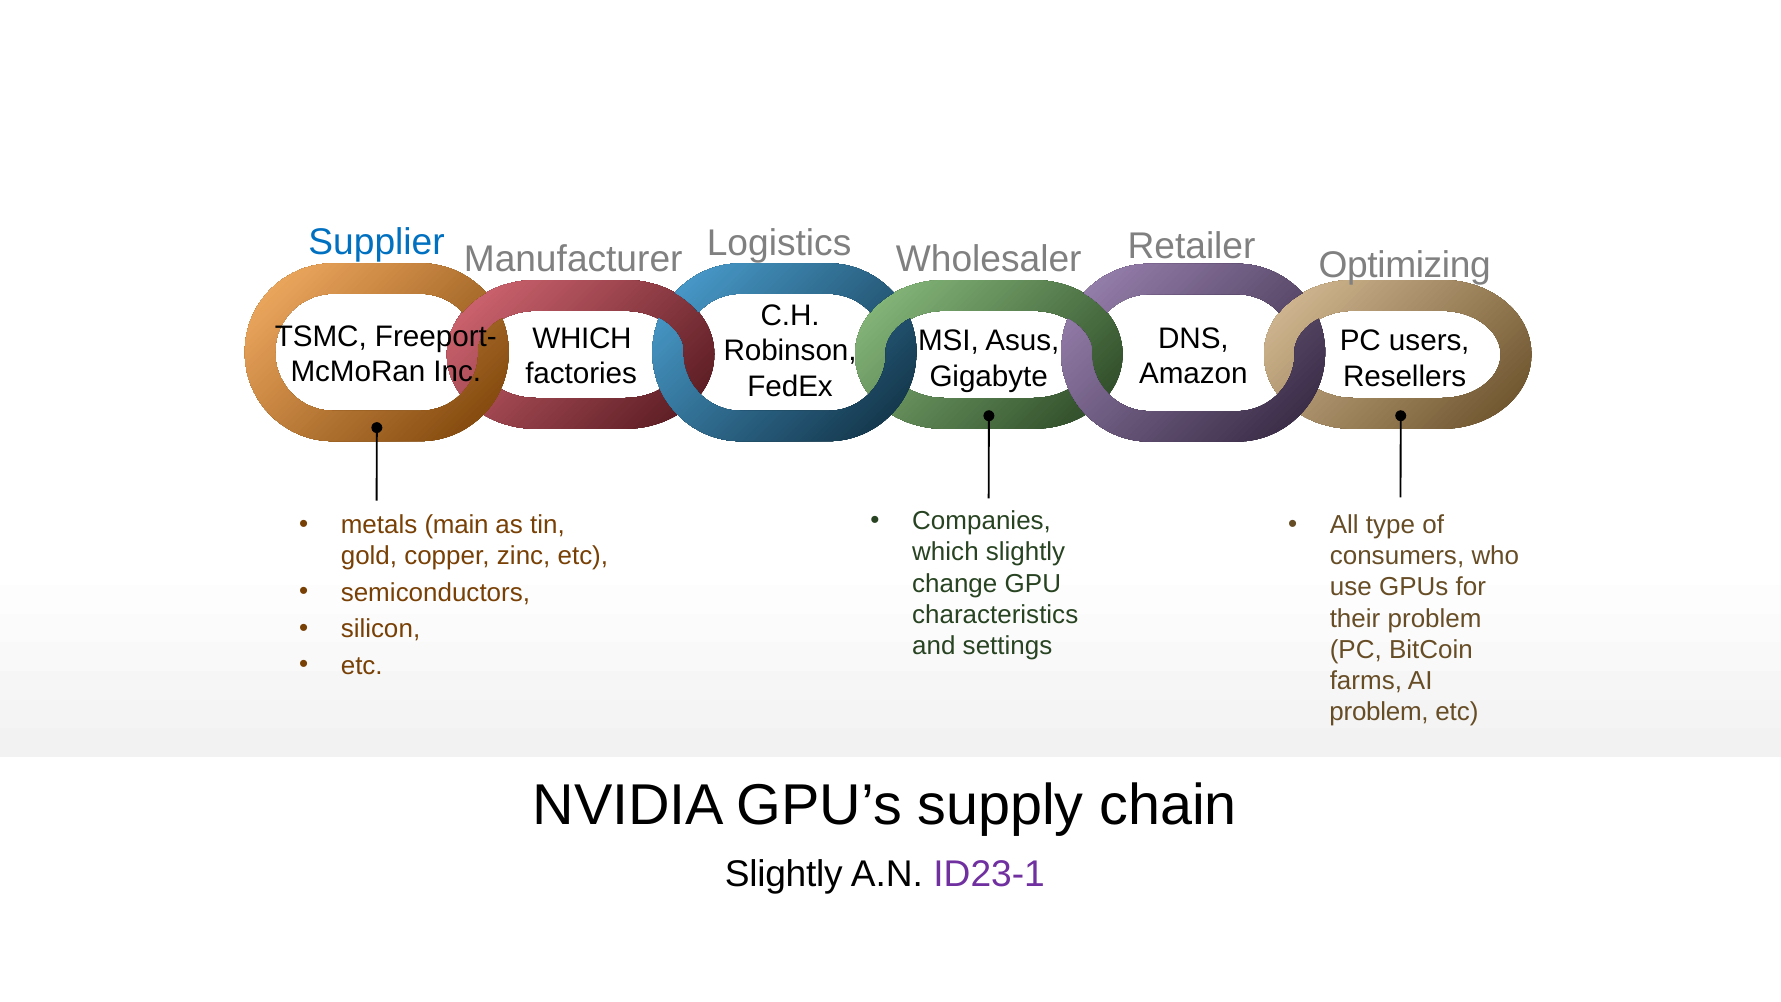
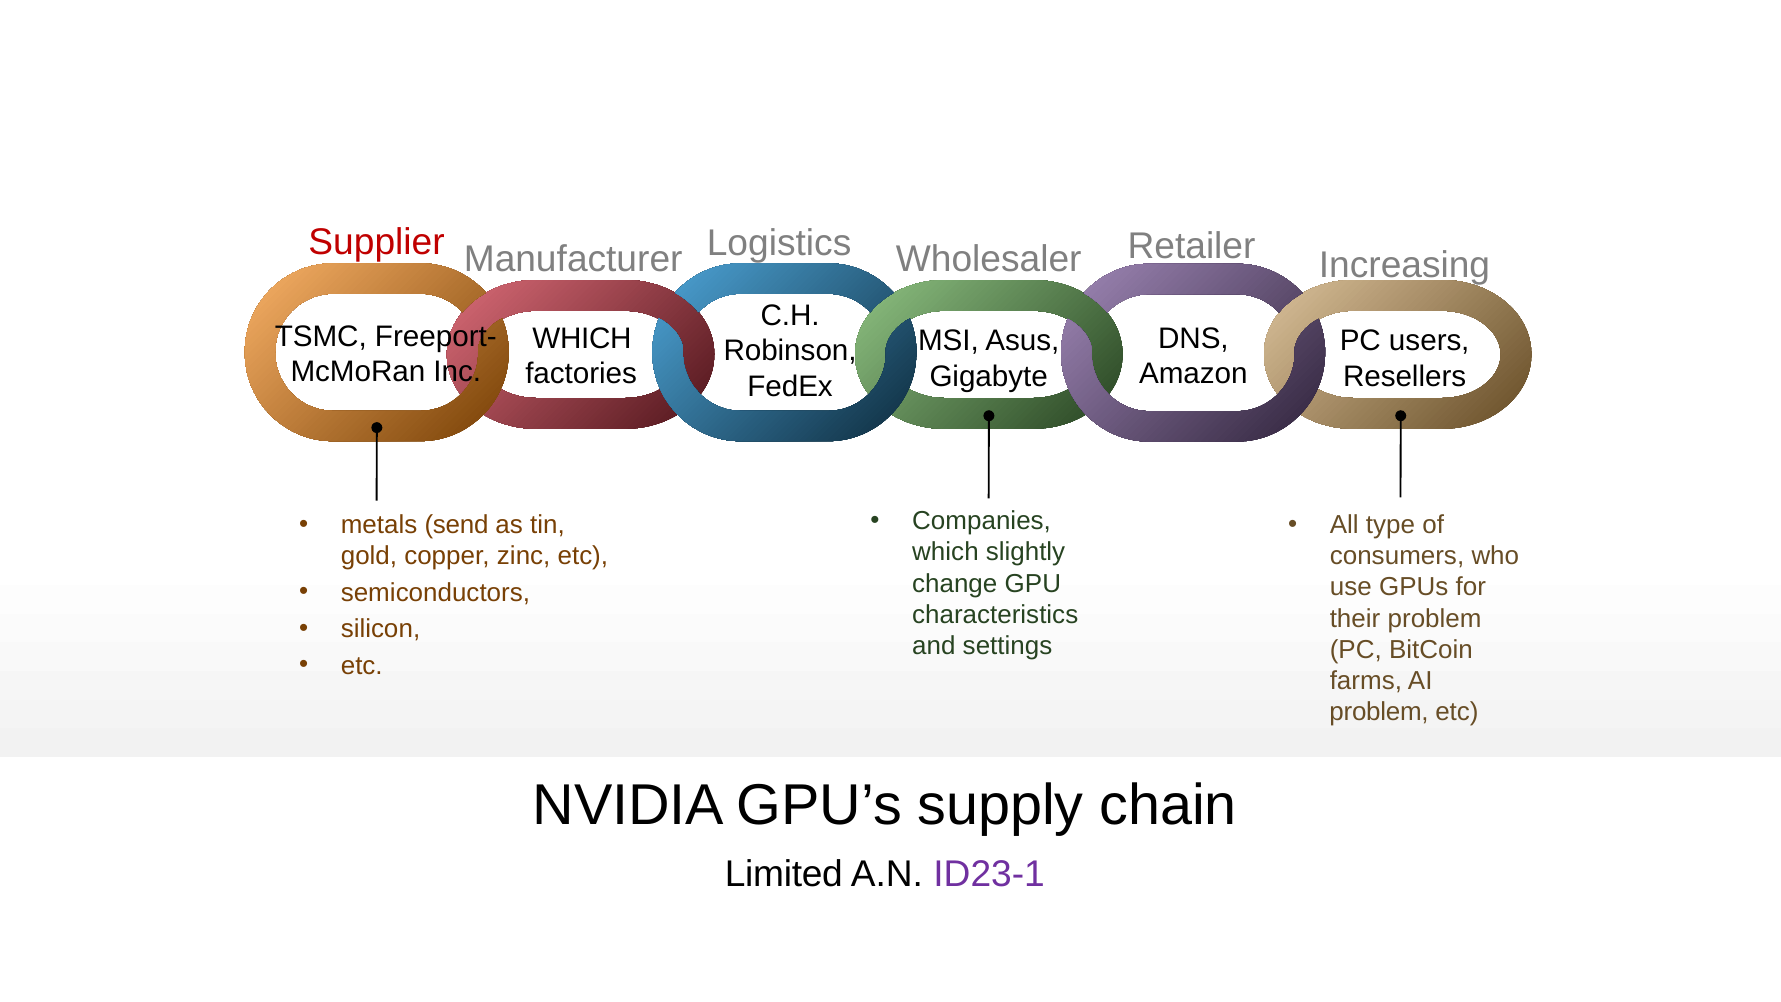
Supplier colour: blue -> red
Optimizing: Optimizing -> Increasing
main: main -> send
Slightly at (784, 874): Slightly -> Limited
